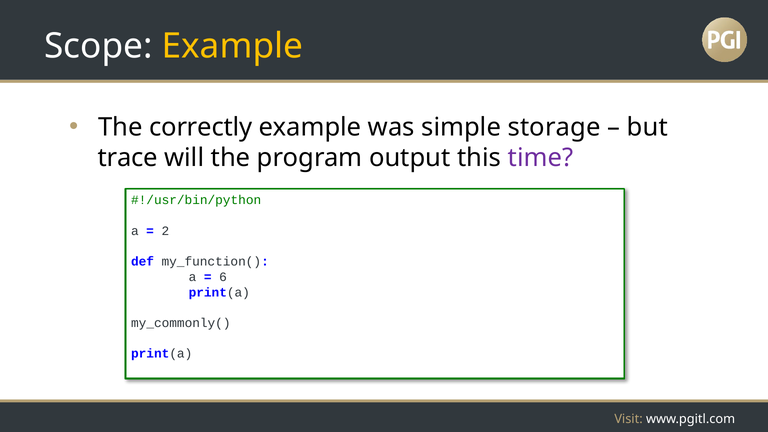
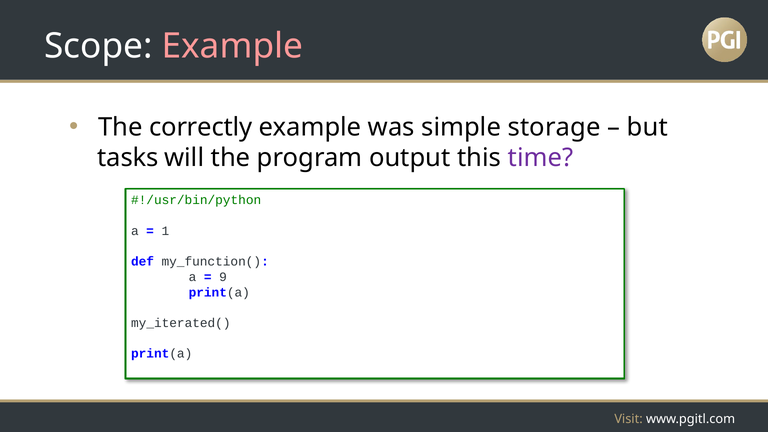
Example at (232, 46) colour: yellow -> pink
trace: trace -> tasks
2: 2 -> 1
6: 6 -> 9
my_commonly(: my_commonly( -> my_iterated(
